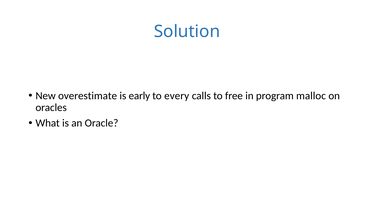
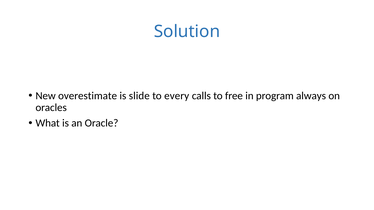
early: early -> slide
malloc: malloc -> always
